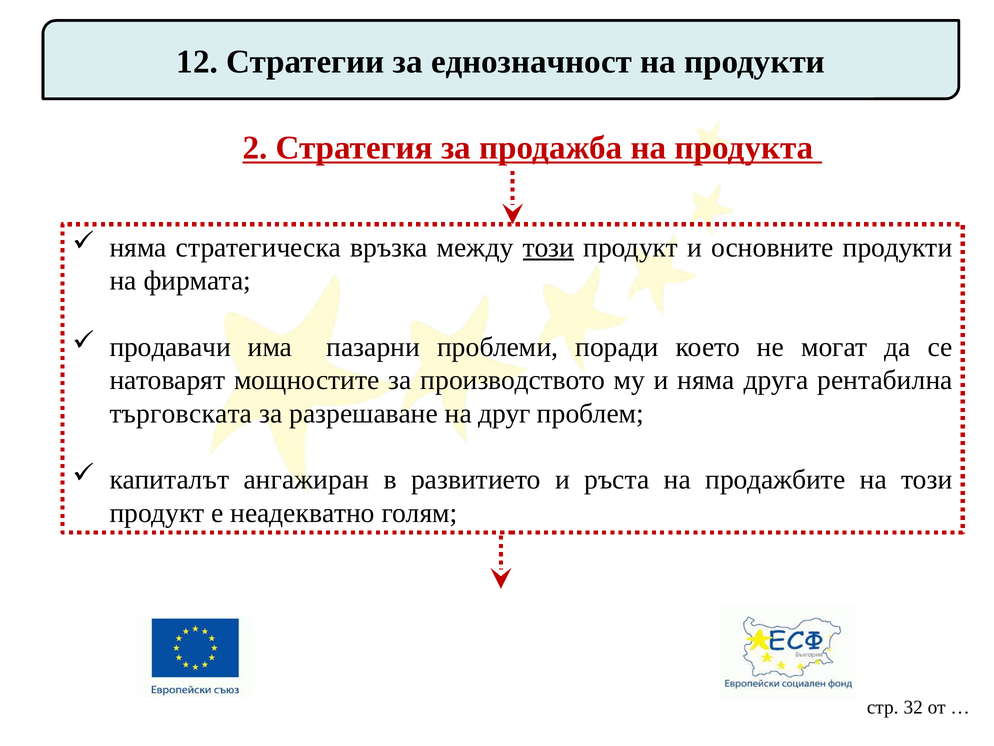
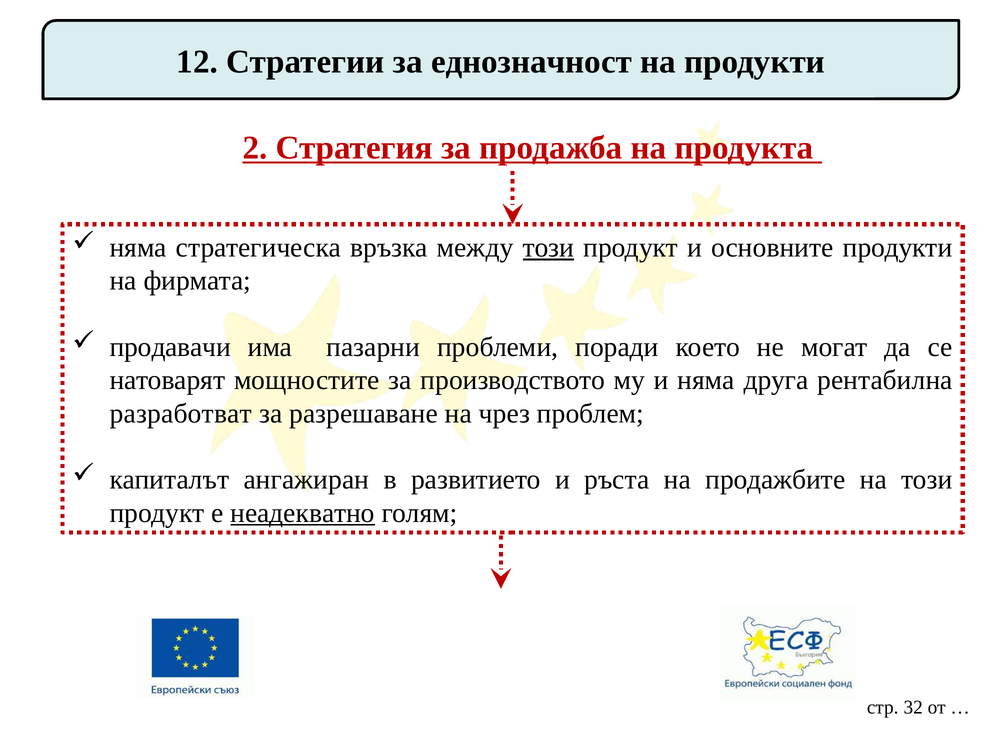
търговската: търговската -> разработват
друг: друг -> чрез
неадекватно underline: none -> present
